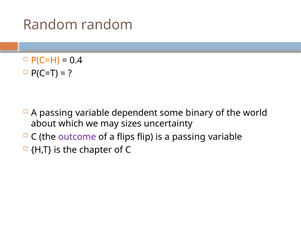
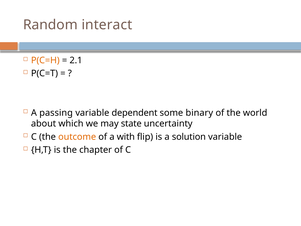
Random random: random -> interact
0.4: 0.4 -> 2.1
sizes: sizes -> state
outcome colour: purple -> orange
flips: flips -> with
is a passing: passing -> solution
